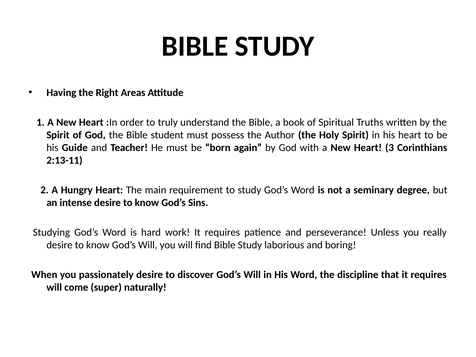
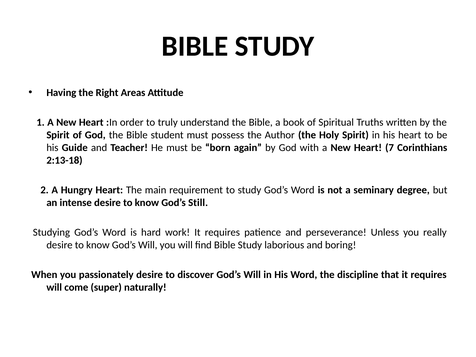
3: 3 -> 7
2:13-11: 2:13-11 -> 2:13-18
Sins: Sins -> Still
